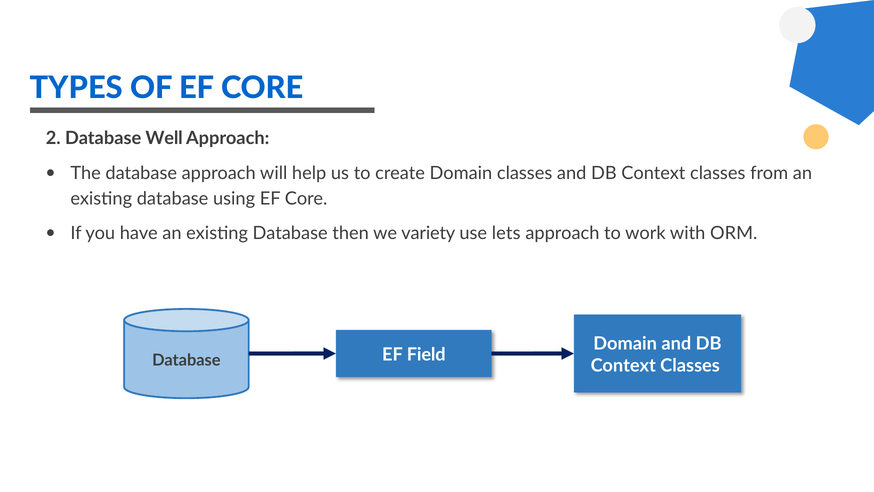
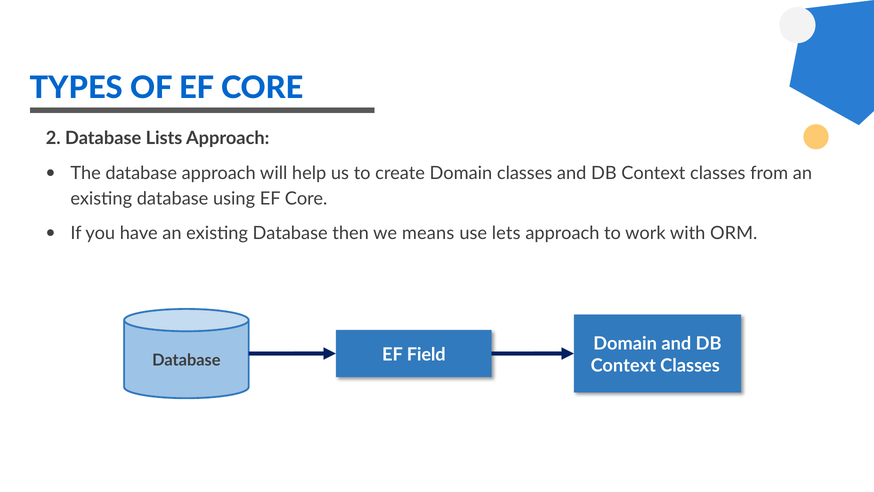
Well: Well -> Lists
variety: variety -> means
